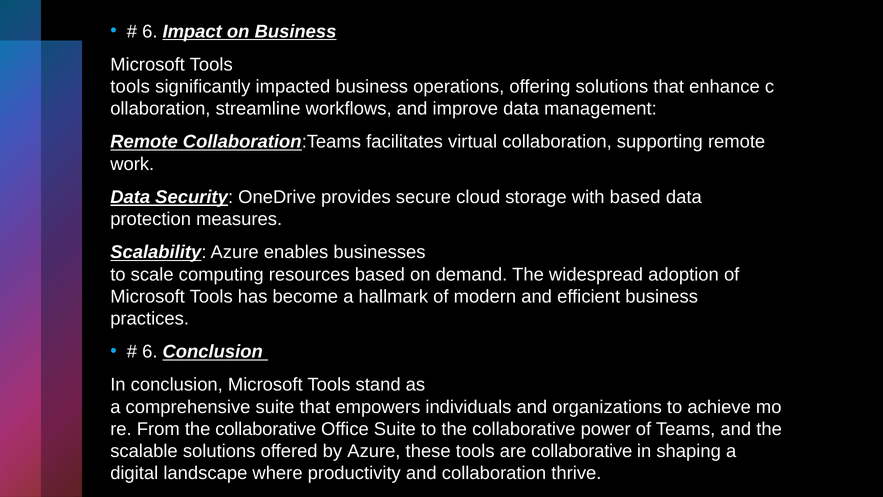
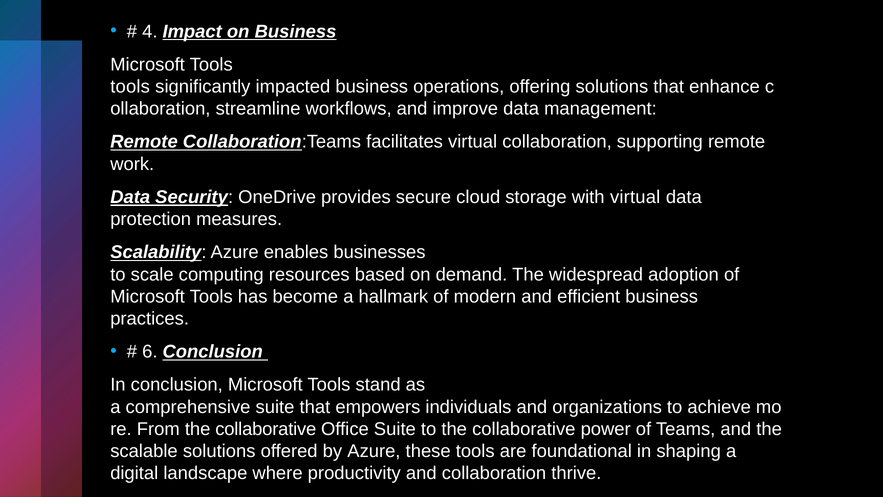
6 at (150, 31): 6 -> 4
with based: based -> virtual
are collaborative: collaborative -> foundational
